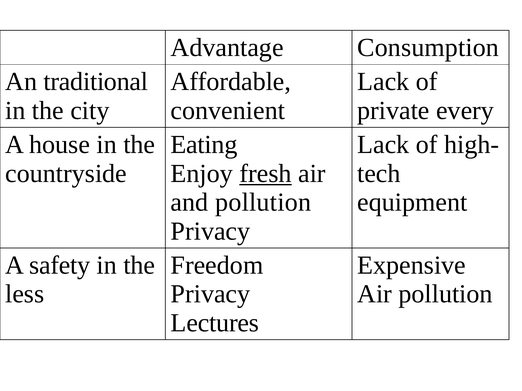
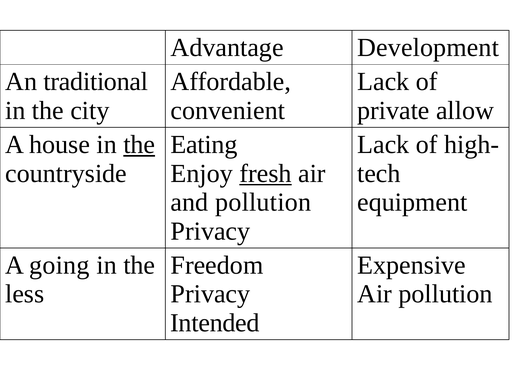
Consumption: Consumption -> Development
every: every -> allow
the at (139, 145) underline: none -> present
safety: safety -> going
Lectures: Lectures -> Intended
